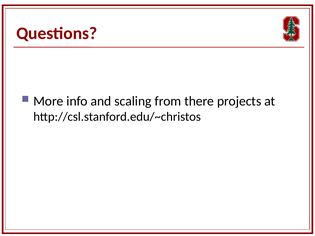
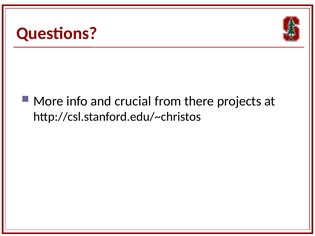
scaling: scaling -> crucial
